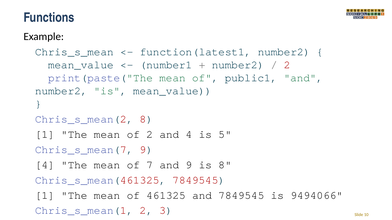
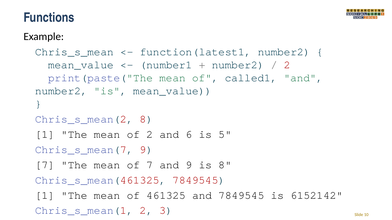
public1: public1 -> called1
and 4: 4 -> 6
4 at (45, 165): 4 -> 7
9494066: 9494066 -> 6152142
